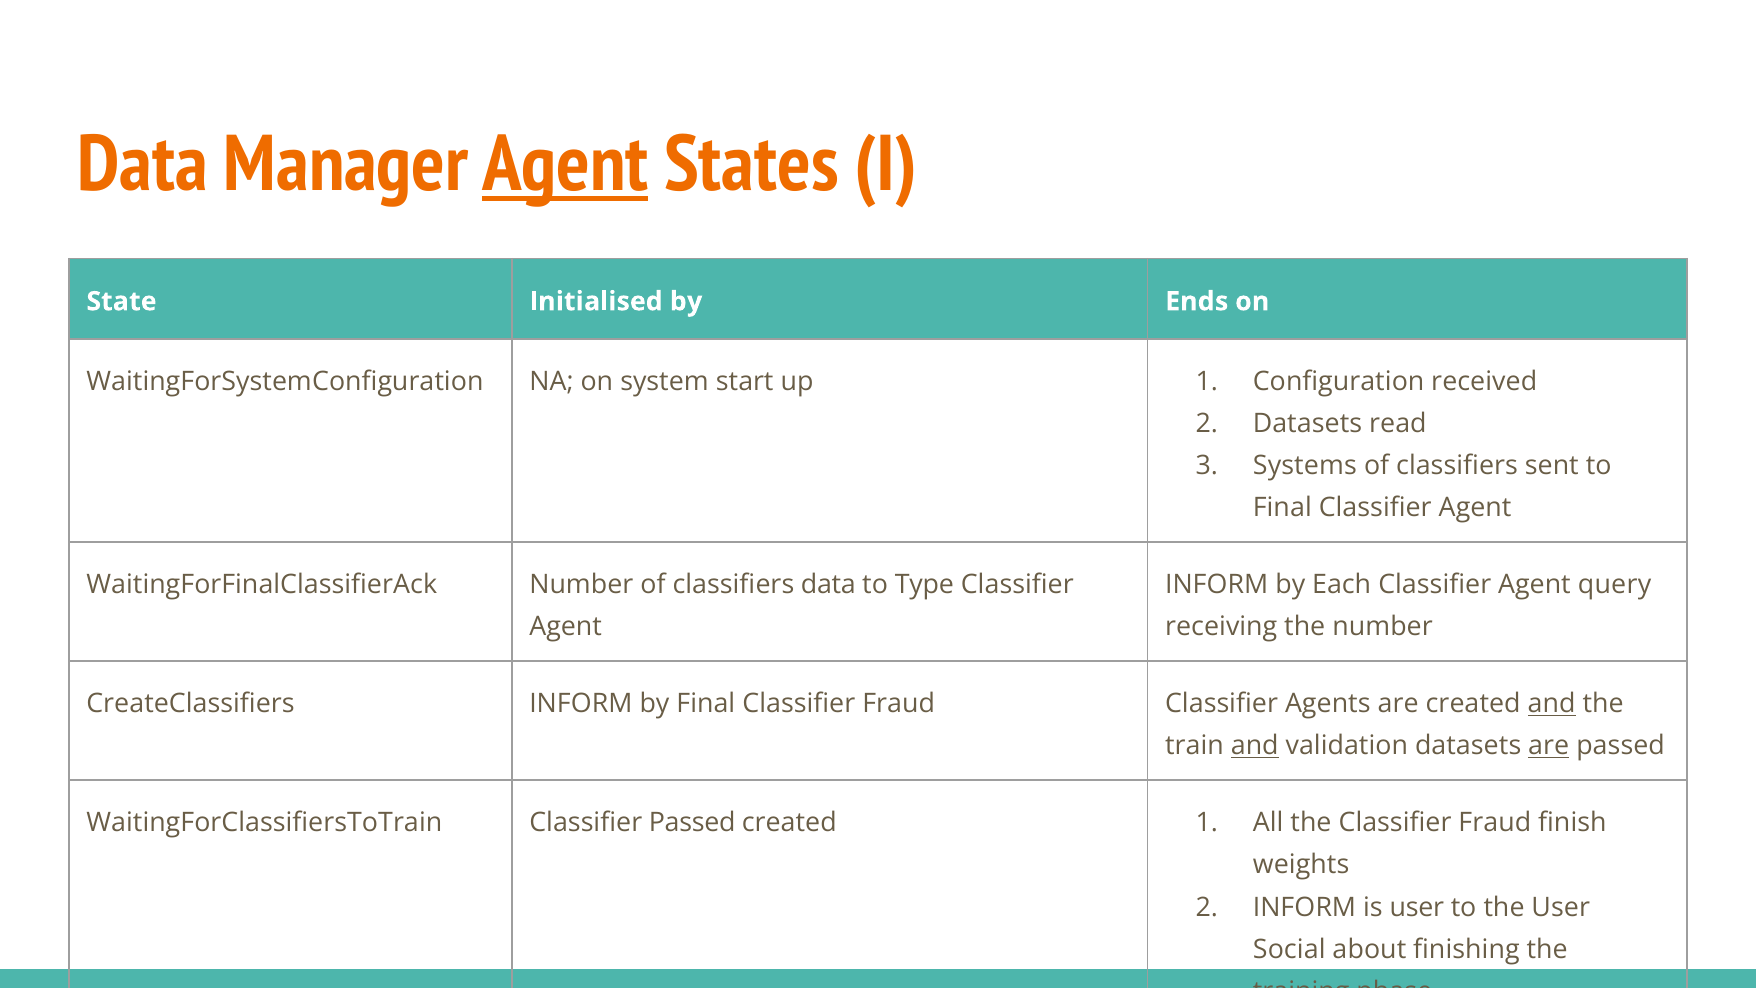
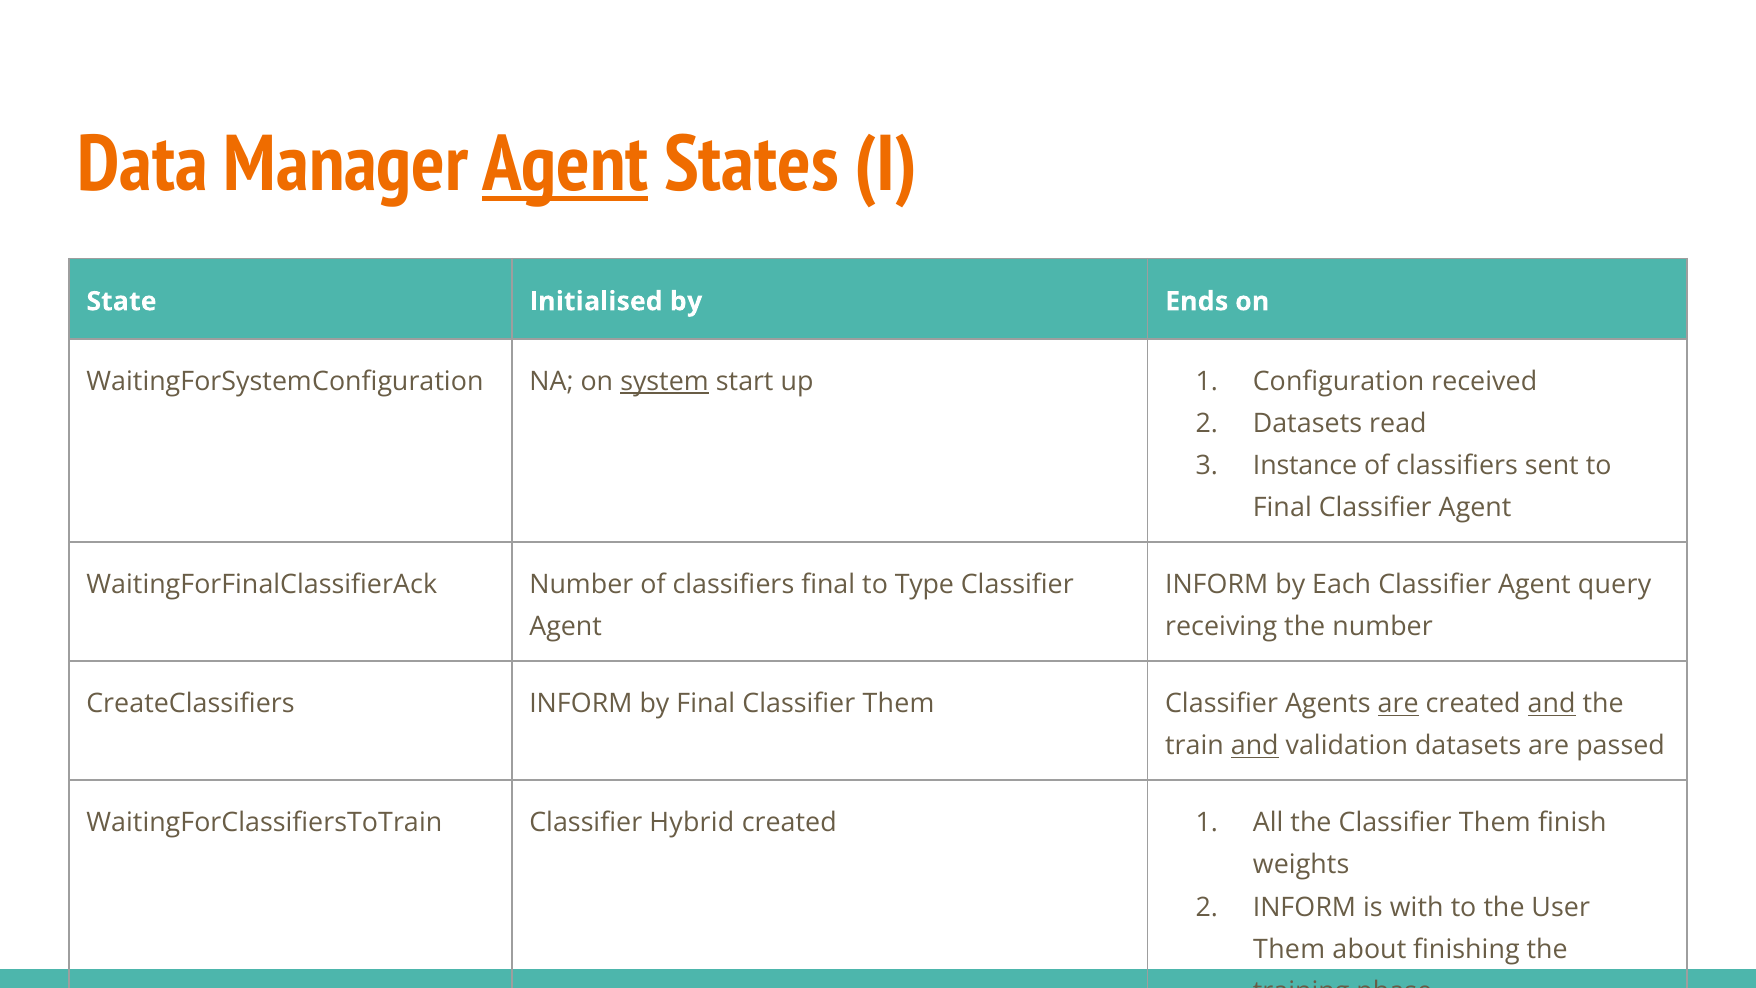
system underline: none -> present
Systems: Systems -> Instance
classifiers data: data -> final
Final Classifier Fraud: Fraud -> Them
are at (1398, 704) underline: none -> present
are at (1549, 746) underline: present -> none
Classifier Passed: Passed -> Hybrid
the Classifier Fraud: Fraud -> Them
is user: user -> with
Social at (1289, 949): Social -> Them
